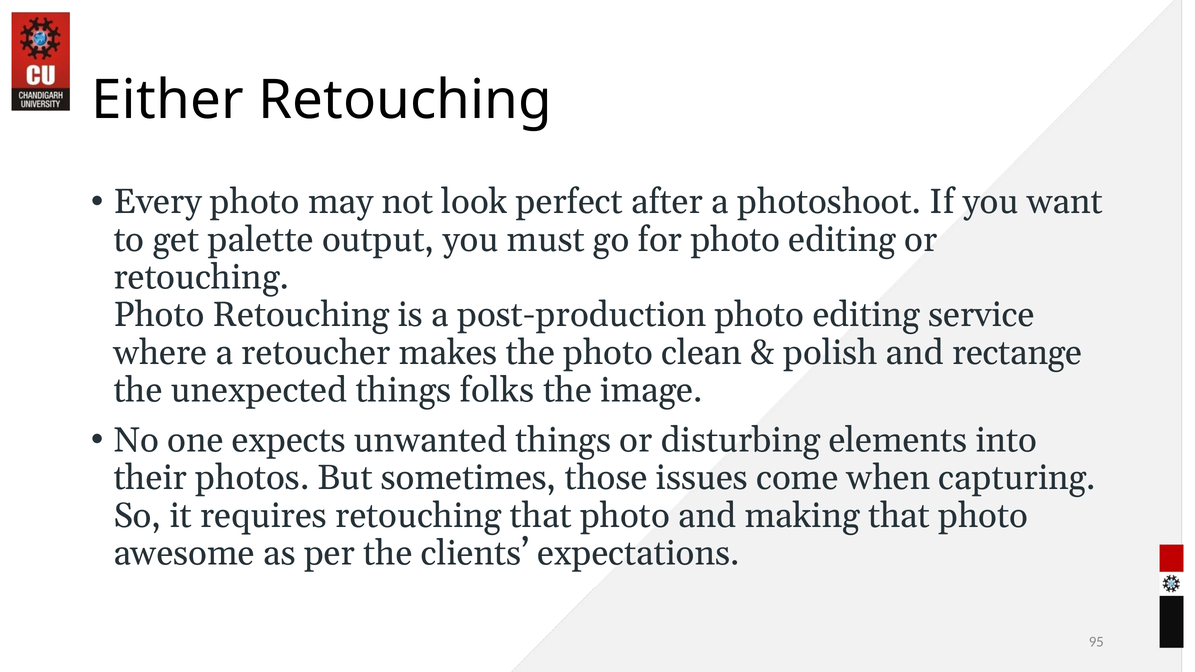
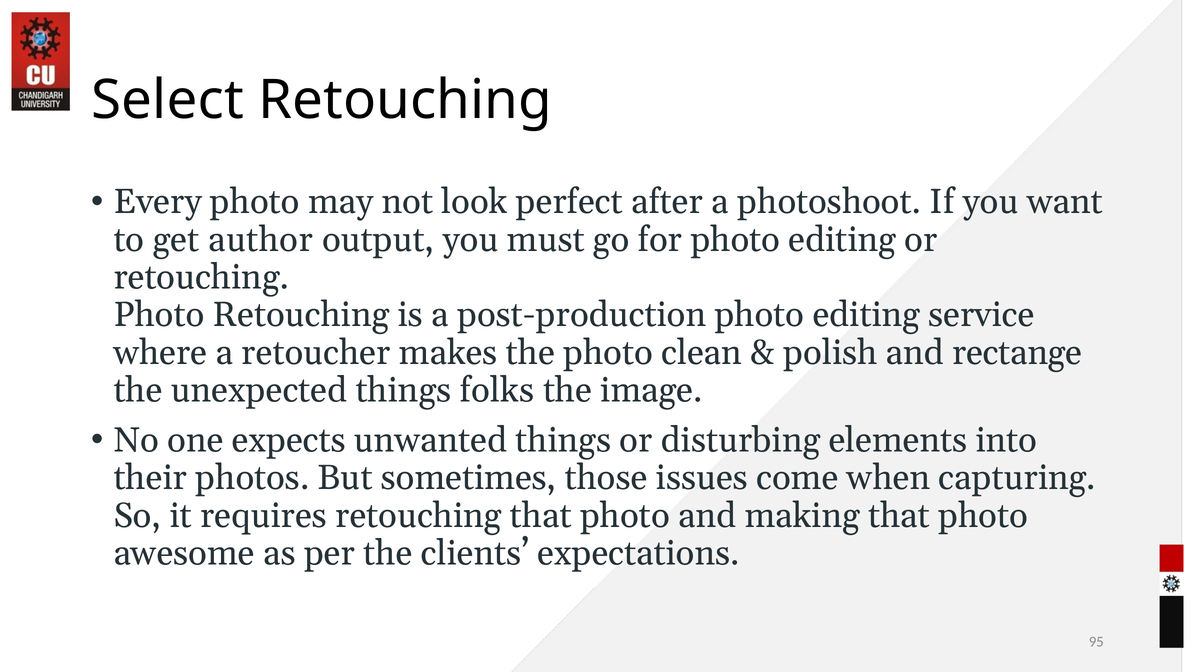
Either: Either -> Select
palette: palette -> author
